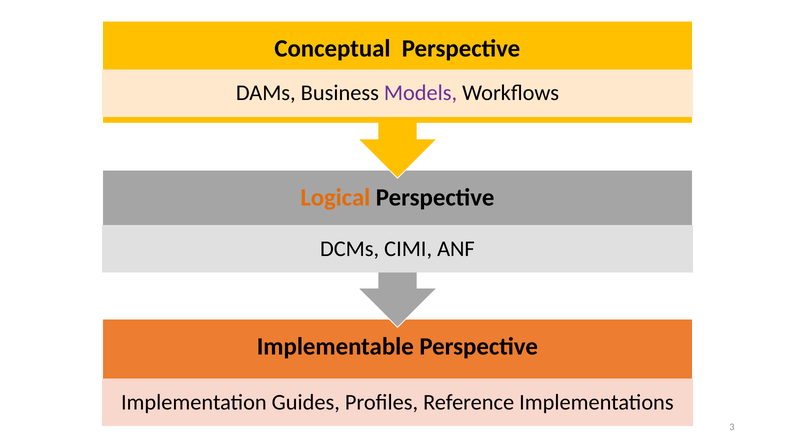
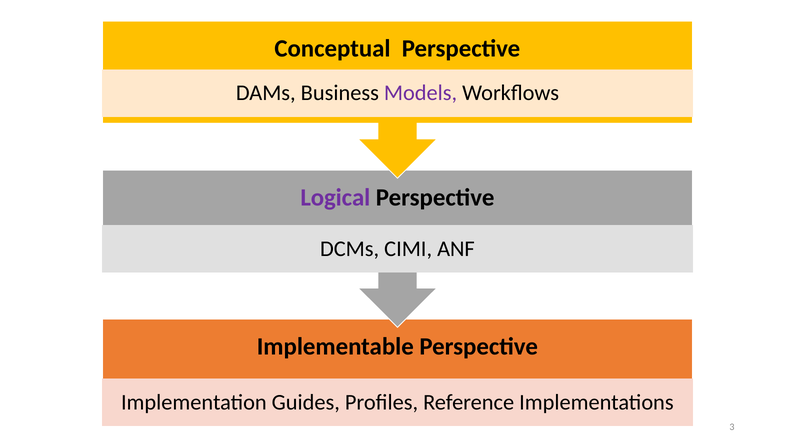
Logical colour: orange -> purple
